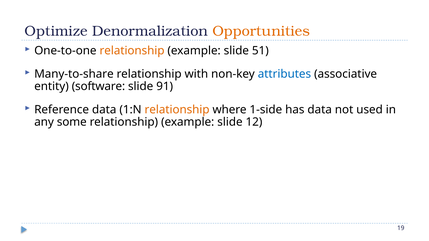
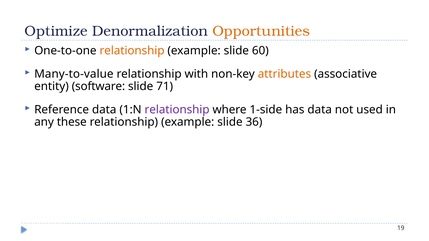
51: 51 -> 60
Many-to-share: Many-to-share -> Many-to-value
attributes colour: blue -> orange
91: 91 -> 71
relationship at (177, 110) colour: orange -> purple
some: some -> these
12: 12 -> 36
